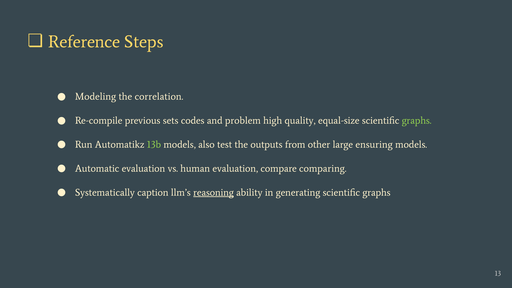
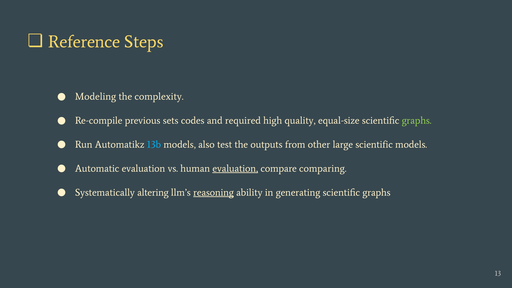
correlation: correlation -> complexity
problem: problem -> required
13b colour: light green -> light blue
large ensuring: ensuring -> scientific
evaluation at (235, 168) underline: none -> present
caption: caption -> altering
